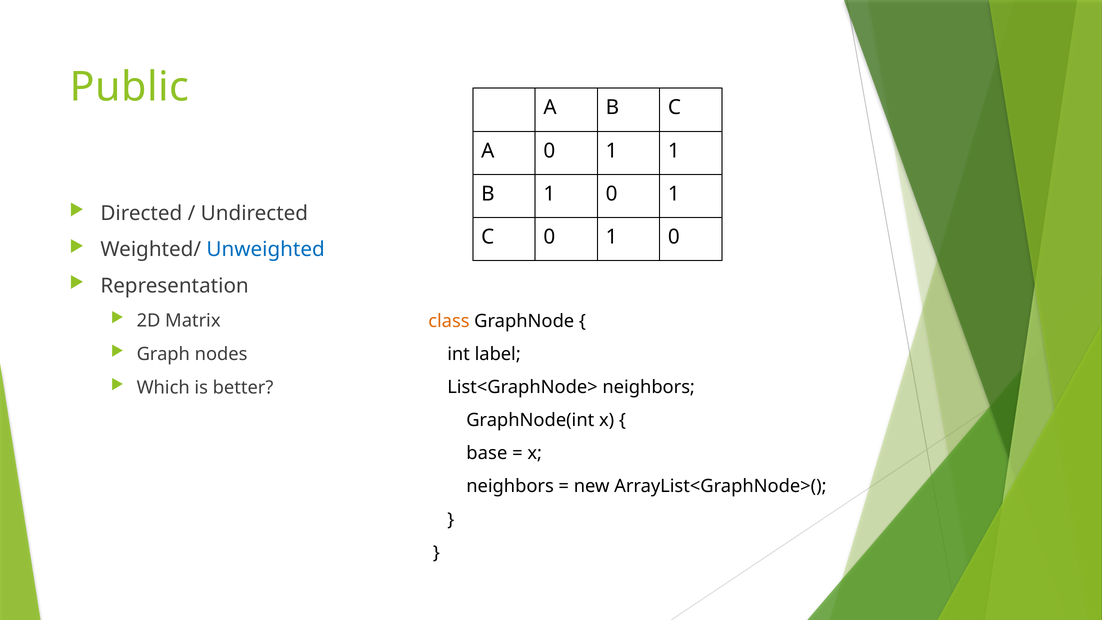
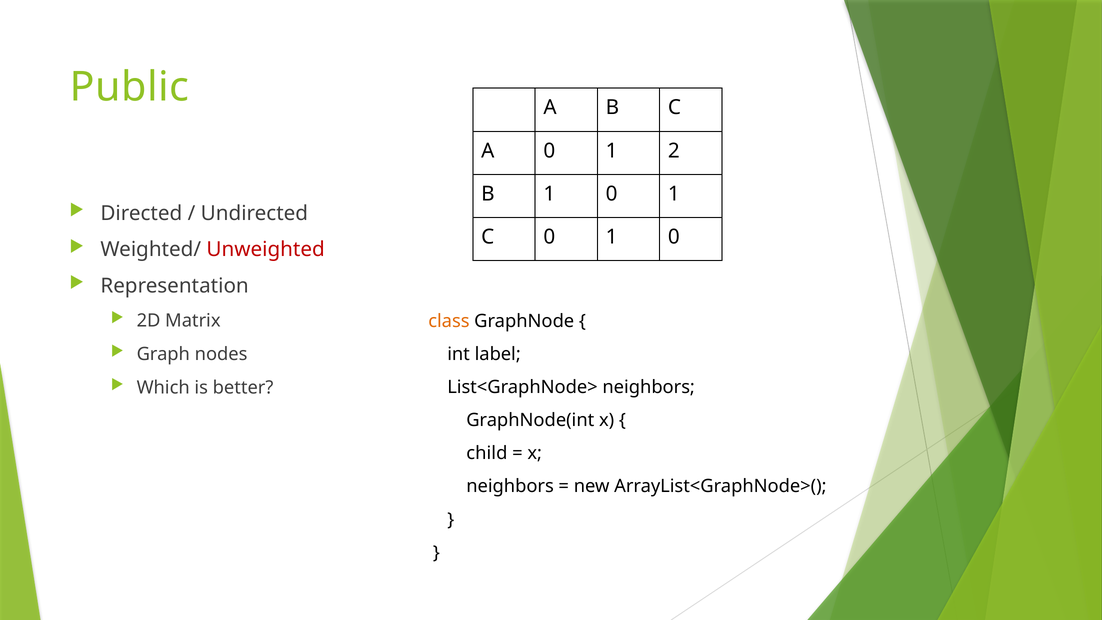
1 1: 1 -> 2
Unweighted colour: blue -> red
base: base -> child
